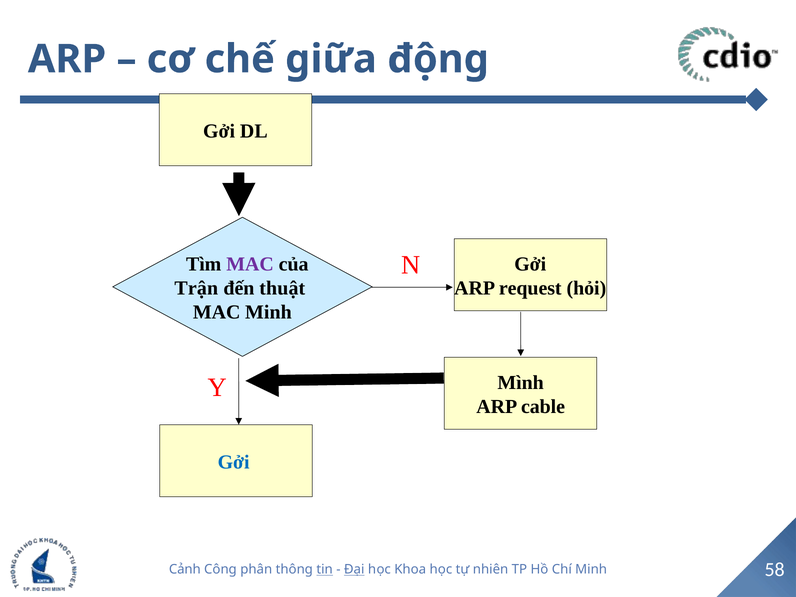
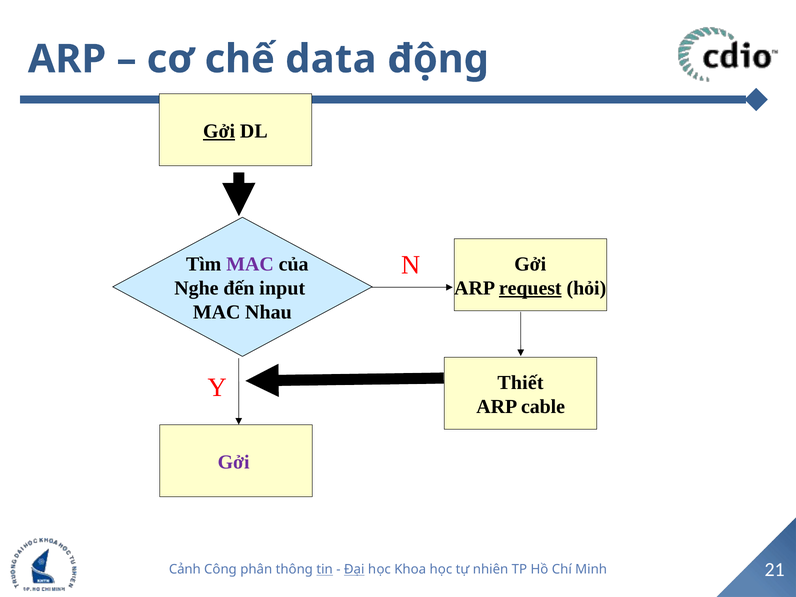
giữa: giữa -> data
Gởi at (219, 131) underline: none -> present
request underline: none -> present
Trận: Trận -> Nghe
thuật: thuật -> input
MAC Minh: Minh -> Nhau
Mình: Mình -> Thiết
Gởi at (234, 462) colour: blue -> purple
58: 58 -> 21
